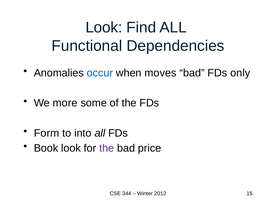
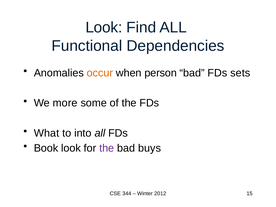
occur colour: blue -> orange
moves: moves -> person
only: only -> sets
Form: Form -> What
price: price -> buys
